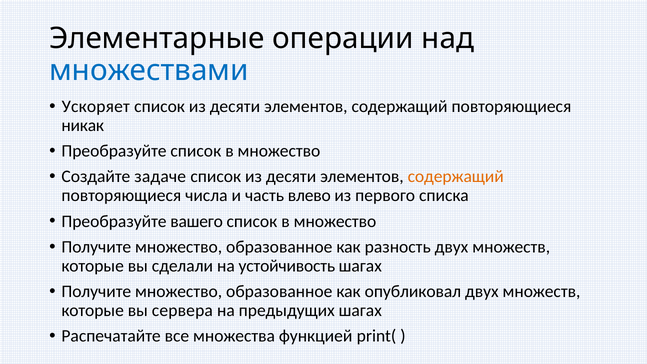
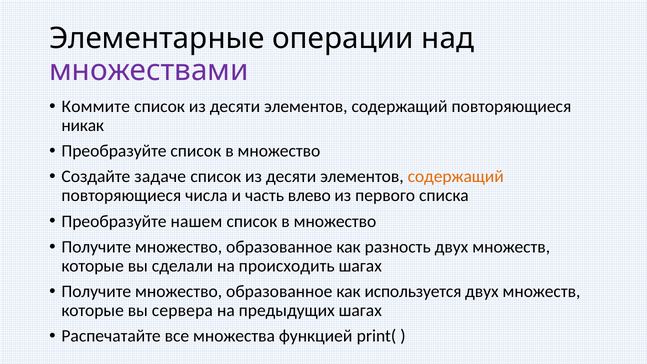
множествами colour: blue -> purple
Ускоряет: Ускоряет -> Коммите
вашего: вашего -> нашем
устойчивость: устойчивость -> происходить
опубликовал: опубликовал -> используется
